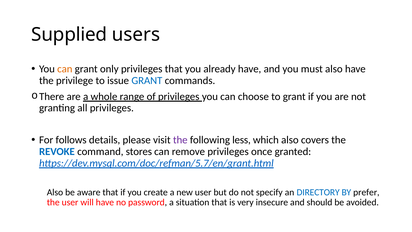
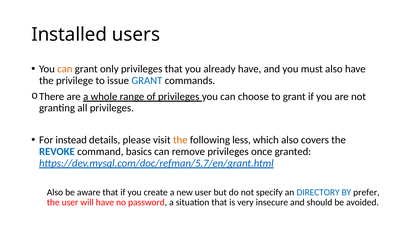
Supplied: Supplied -> Installed
follows: follows -> instead
the at (180, 140) colour: purple -> orange
stores: stores -> basics
